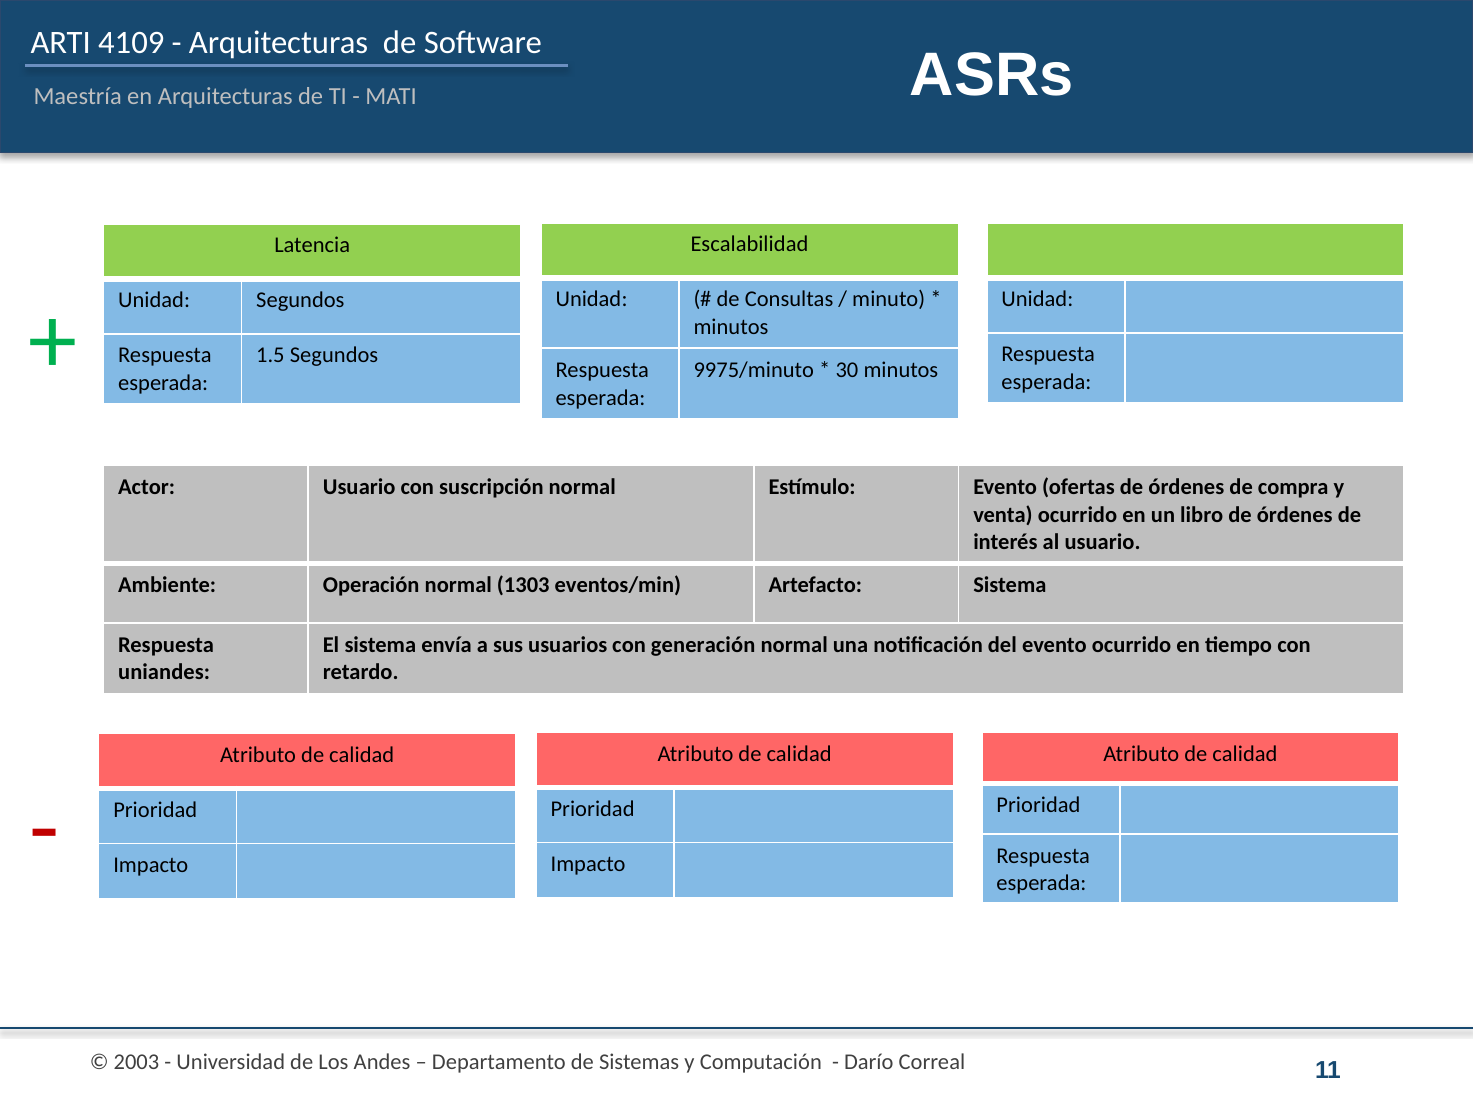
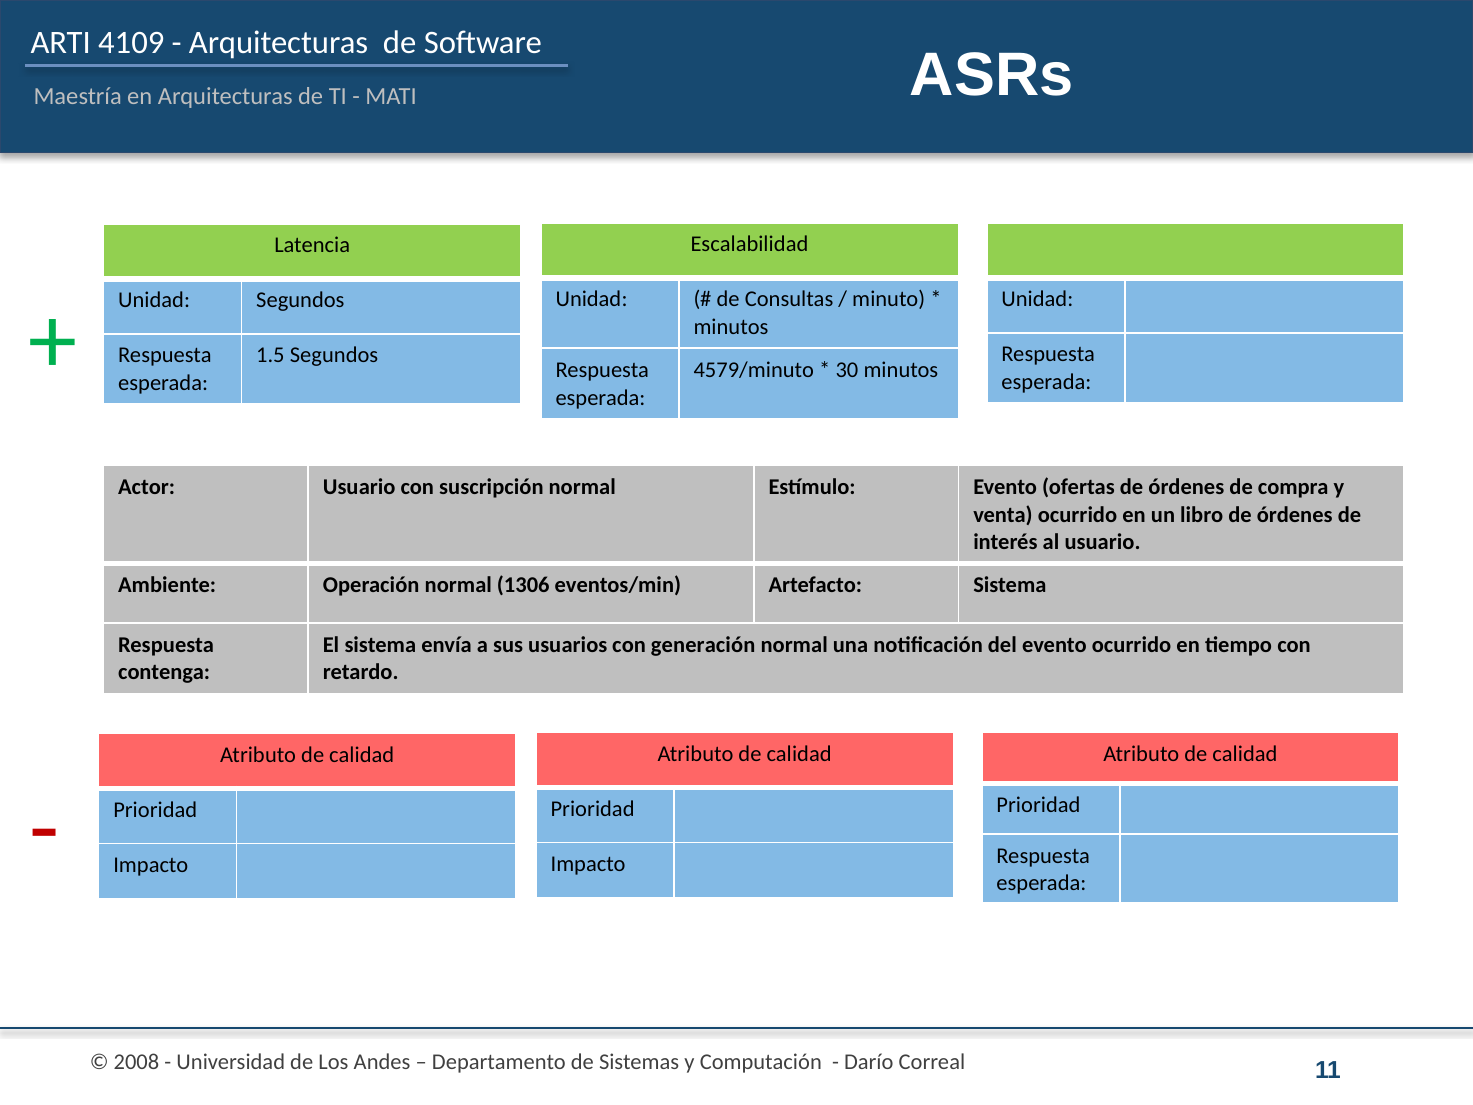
9975/minuto: 9975/minuto -> 4579/minuto
1303: 1303 -> 1306
uniandes: uniandes -> contenga
2003: 2003 -> 2008
